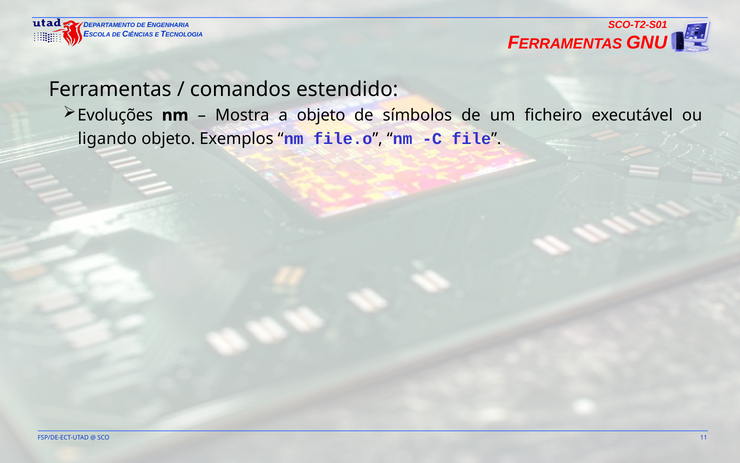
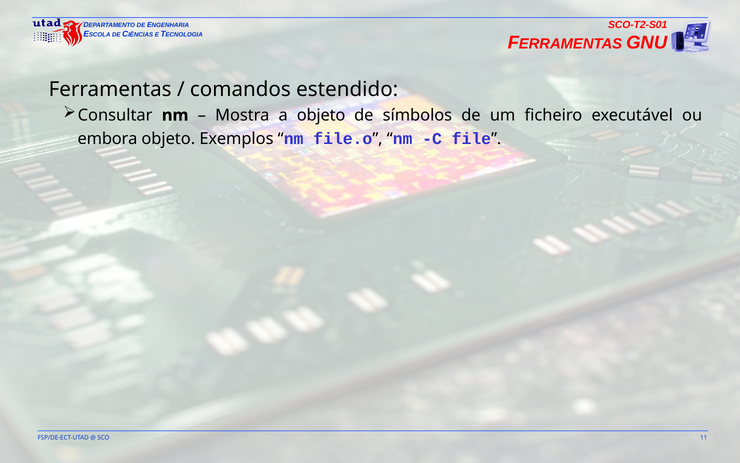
Evoluções: Evoluções -> Consultar
ligando: ligando -> embora
